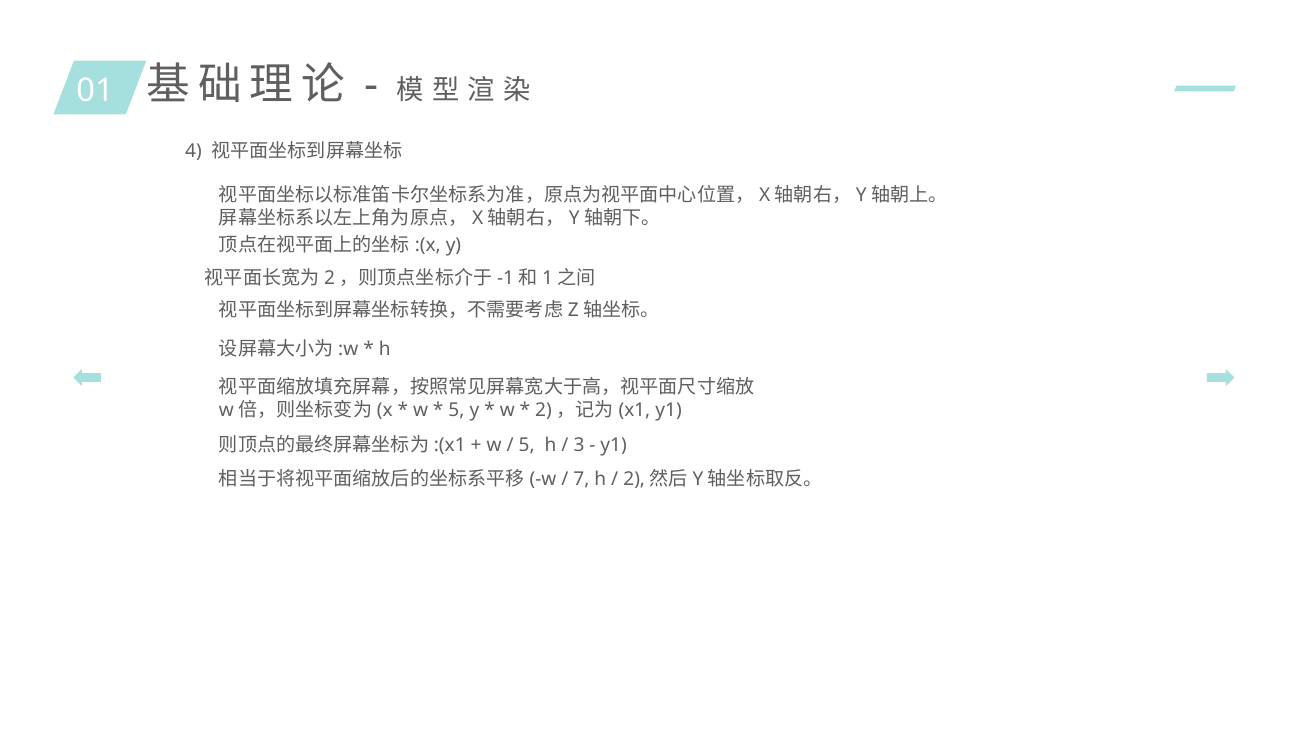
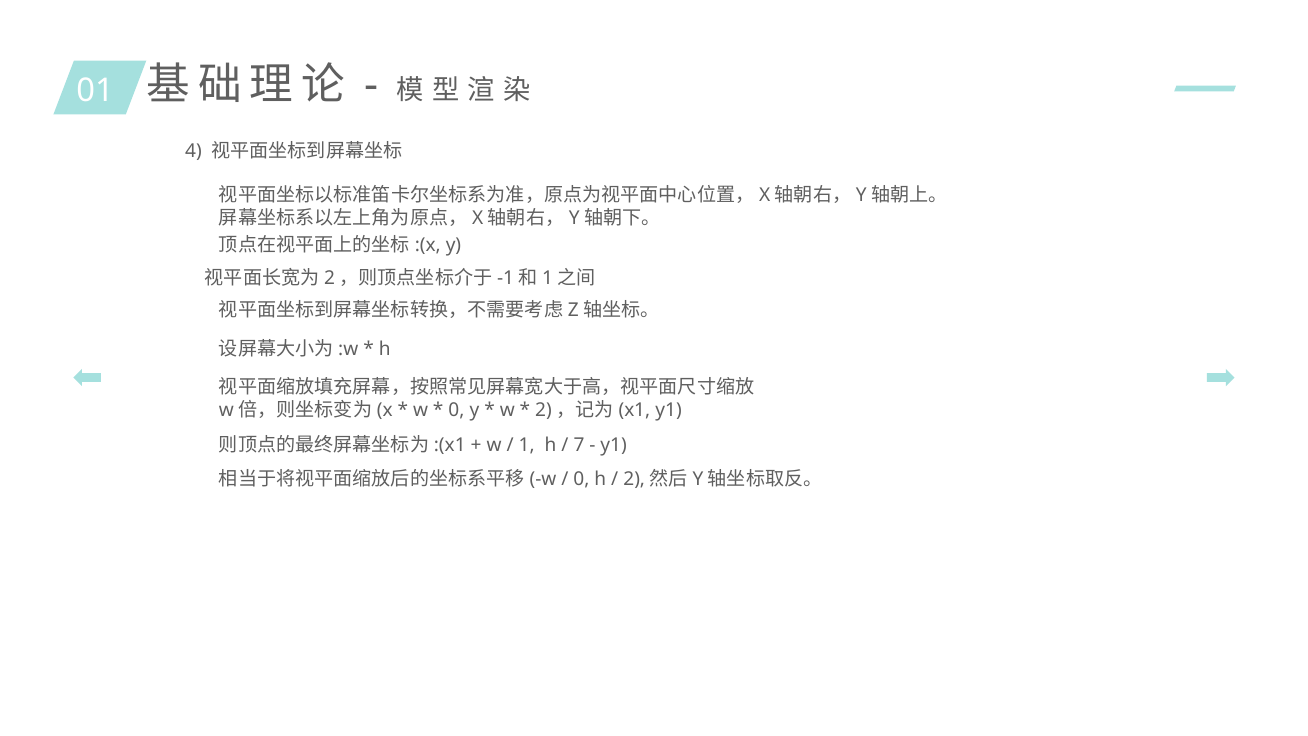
5 at (457, 410): 5 -> 0
5 at (527, 445): 5 -> 1
3: 3 -> 7
7 at (582, 479): 7 -> 0
